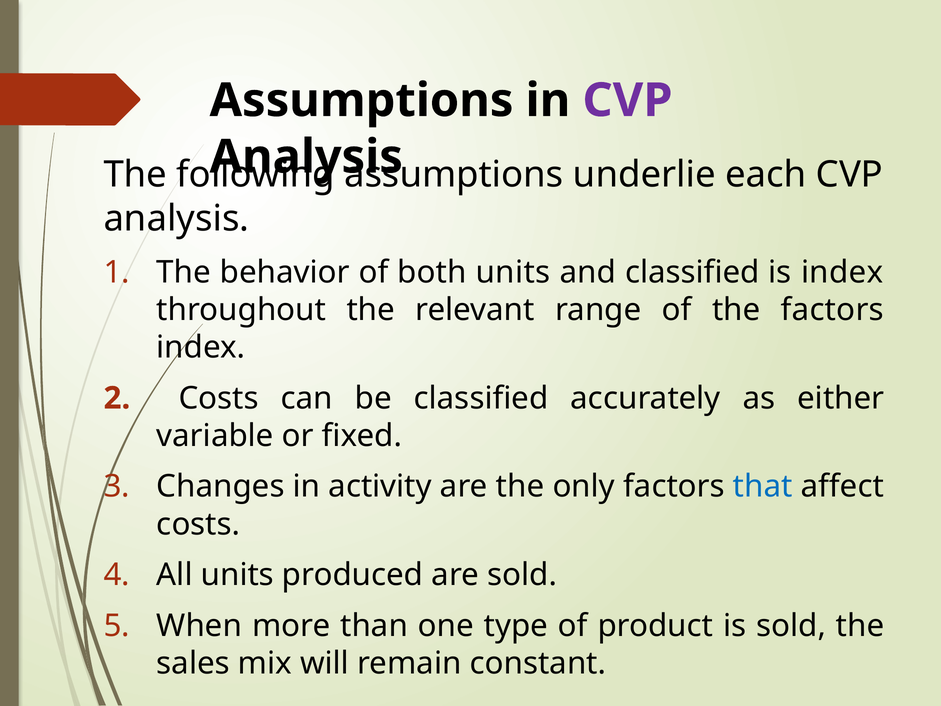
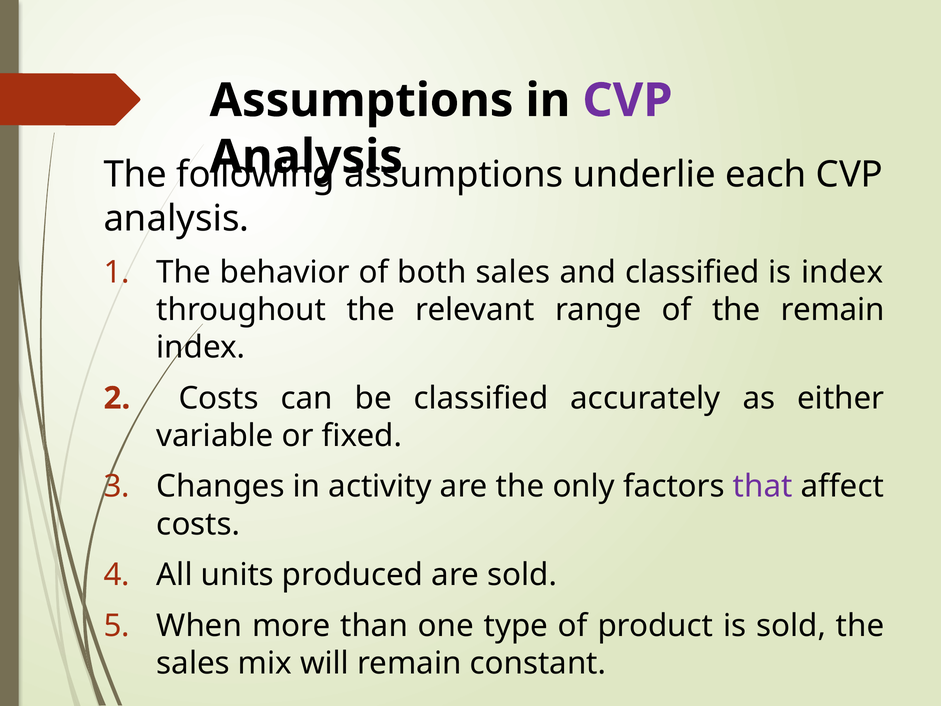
both units: units -> sales
the factors: factors -> remain
that colour: blue -> purple
